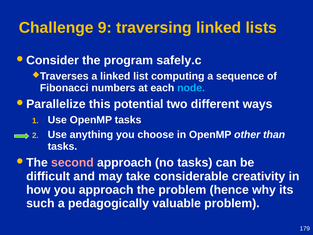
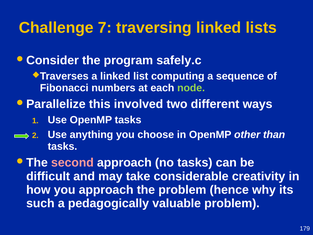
9: 9 -> 7
node colour: light blue -> light green
potential: potential -> involved
